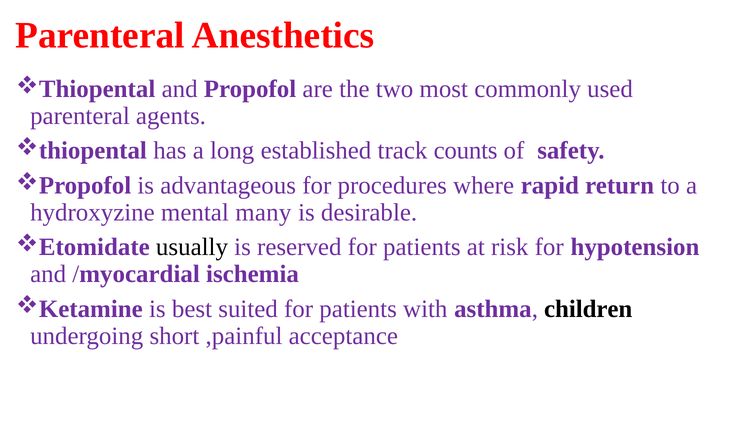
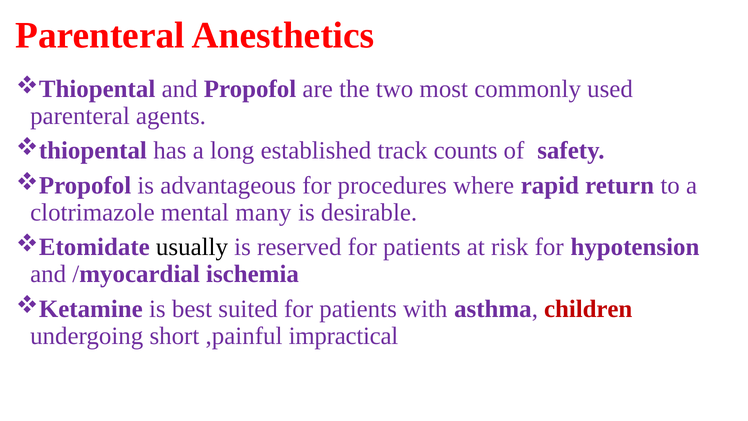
hydroxyzine: hydroxyzine -> clotrimazole
children colour: black -> red
acceptance: acceptance -> impractical
